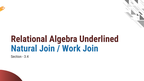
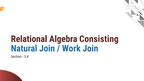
Underlined: Underlined -> Consisting
